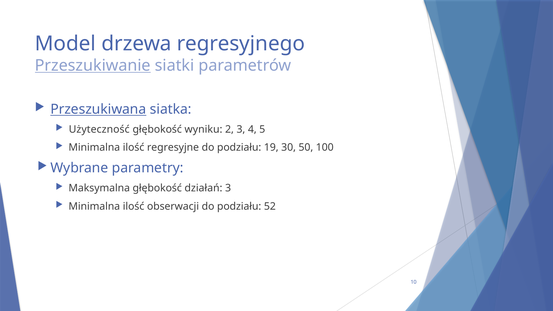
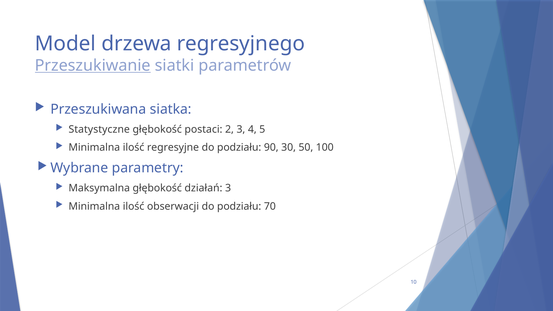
Przeszukiwana underline: present -> none
Użyteczność: Użyteczność -> Statystyczne
wyniku: wyniku -> postaci
19: 19 -> 90
52: 52 -> 70
